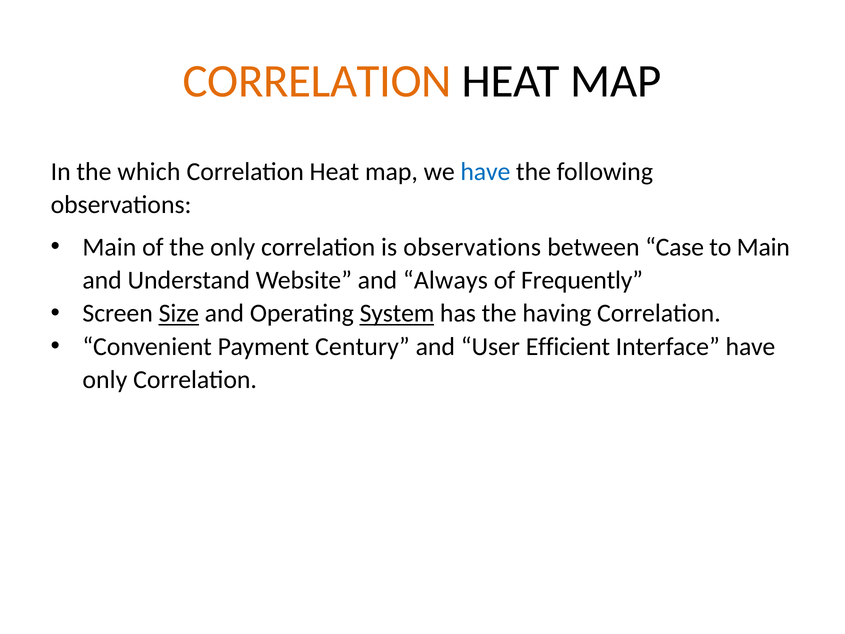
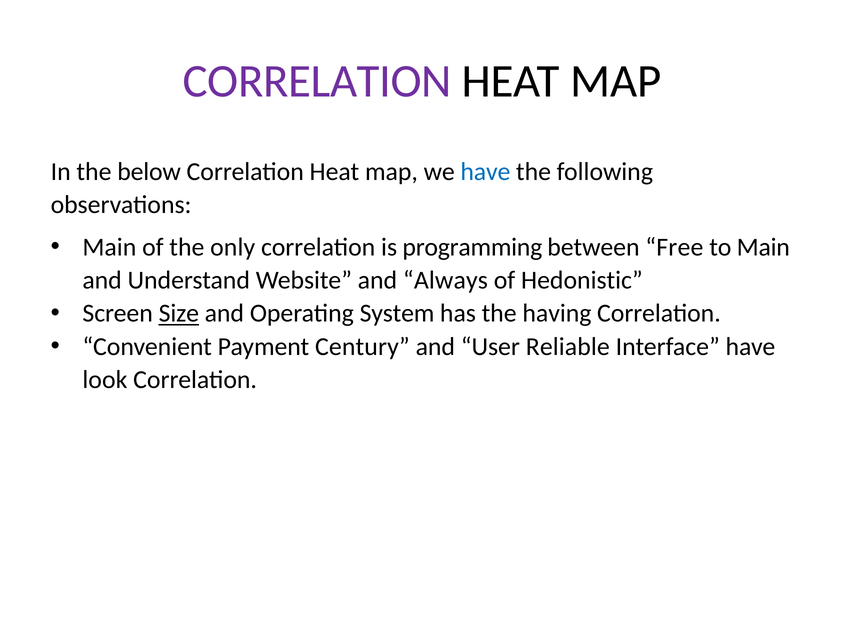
CORRELATION at (317, 81) colour: orange -> purple
which: which -> below
is observations: observations -> programming
Case: Case -> Free
Frequently: Frequently -> Hedonistic
System underline: present -> none
Efficient: Efficient -> Reliable
only at (105, 380): only -> look
